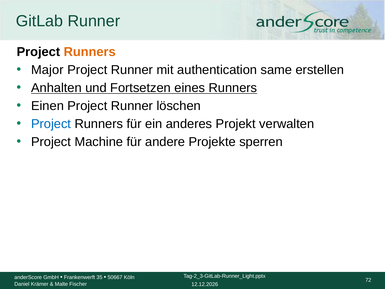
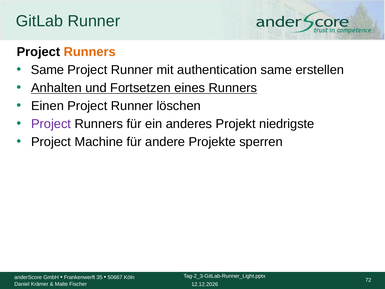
Major at (47, 70): Major -> Same
Project at (51, 124) colour: blue -> purple
verwalten: verwalten -> niedrigste
